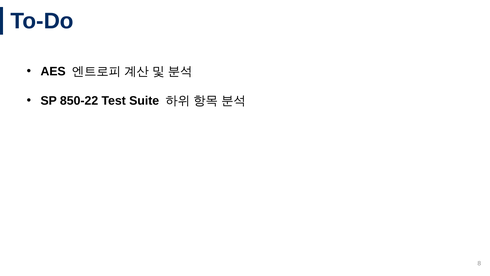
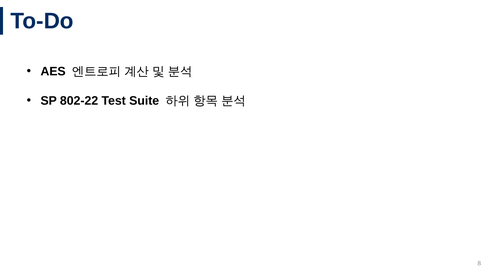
850-22: 850-22 -> 802-22
